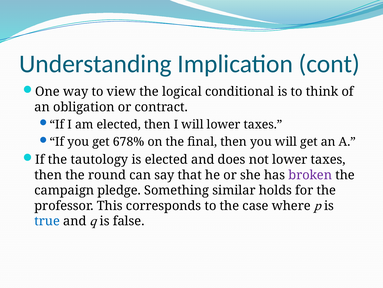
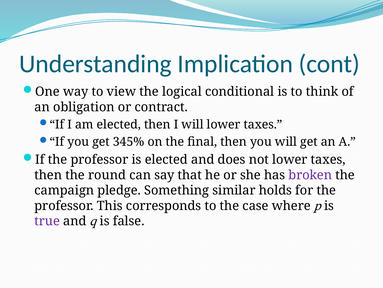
678%: 678% -> 345%
If the tautology: tautology -> professor
true colour: blue -> purple
